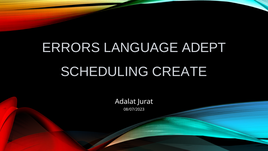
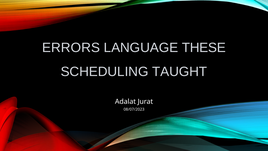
ADEPT: ADEPT -> THESE
CREATE: CREATE -> TAUGHT
